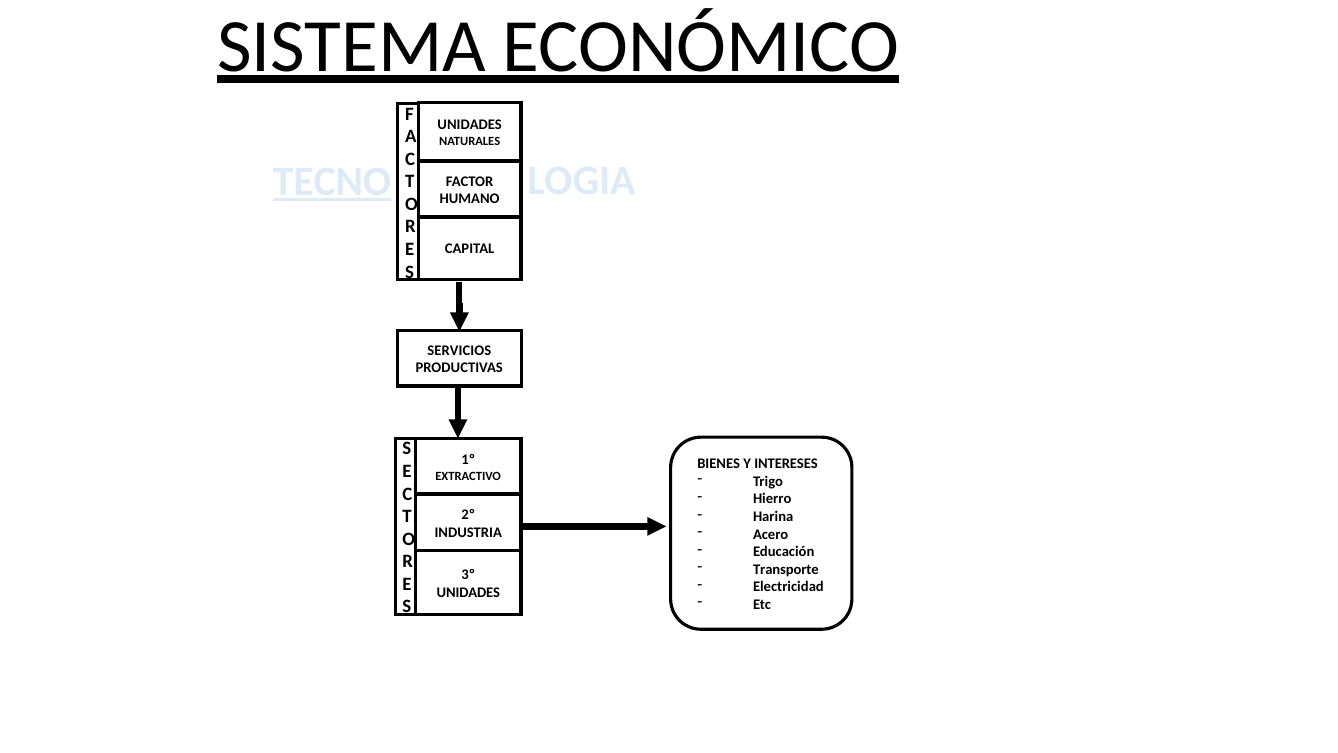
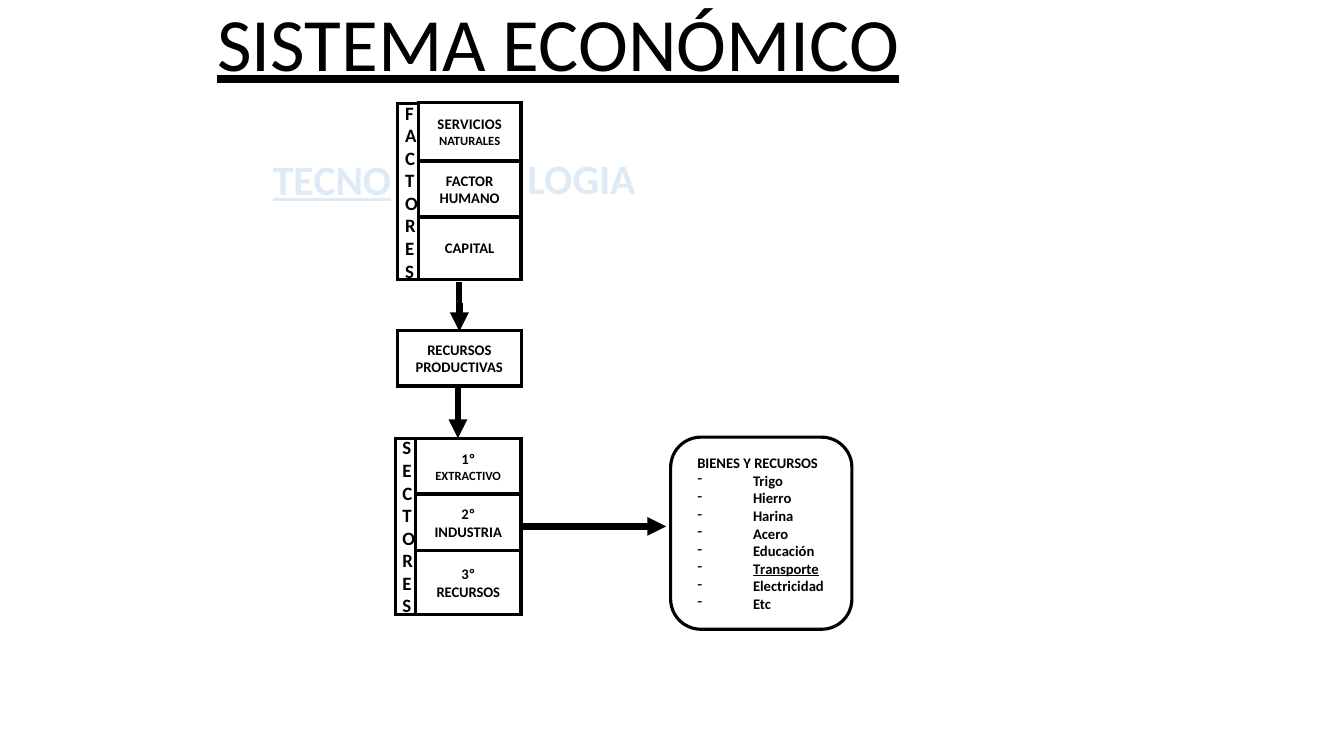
UNIDADES at (470, 125): UNIDADES -> SERVICIOS
SERVICIOS at (459, 350): SERVICIOS -> RECURSOS
Y INTERESES: INTERESES -> RECURSOS
Transporte underline: none -> present
UNIDADES at (468, 592): UNIDADES -> RECURSOS
